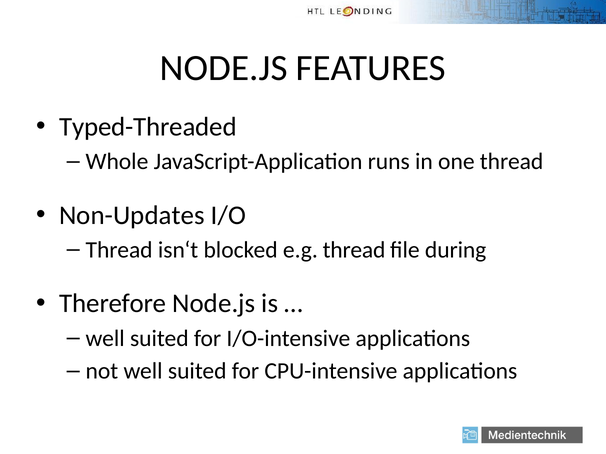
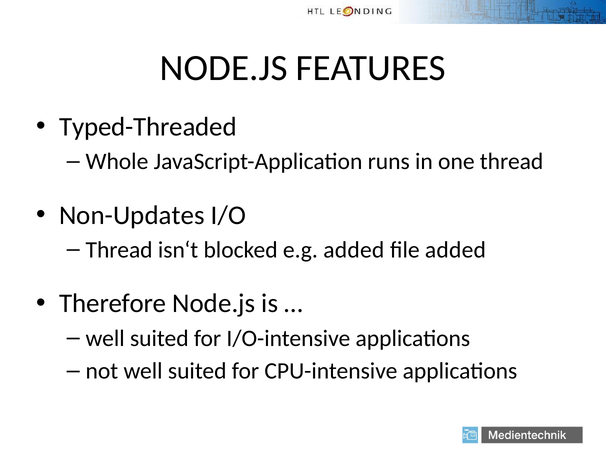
e.g thread: thread -> added
file during: during -> added
